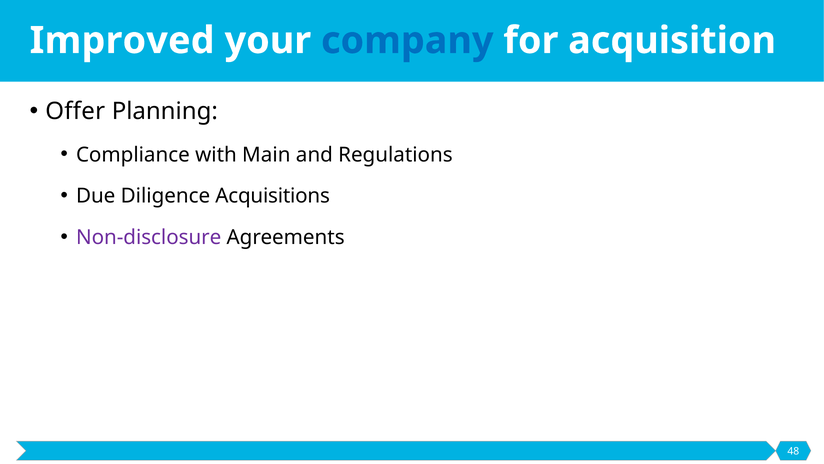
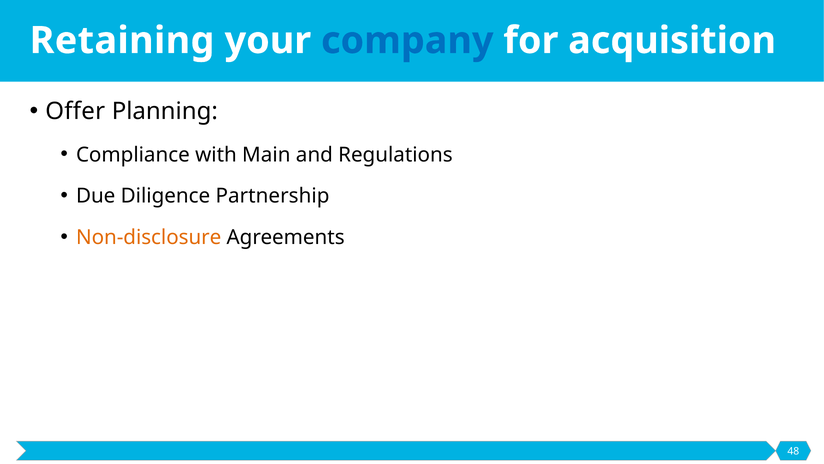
Improved: Improved -> Retaining
Acquisitions: Acquisitions -> Partnership
Non-disclosure colour: purple -> orange
